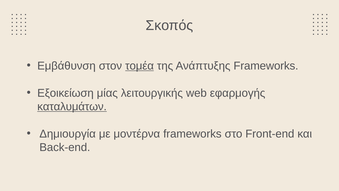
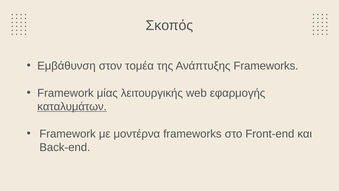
τομέα underline: present -> none
Εξοικείωση at (66, 93): Εξοικείωση -> Framework
Δημιουργία at (68, 134): Δημιουργία -> Framework
